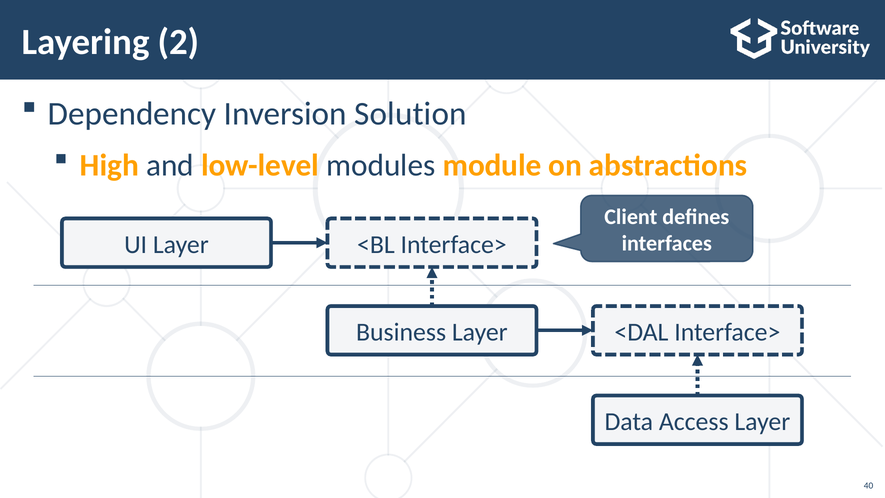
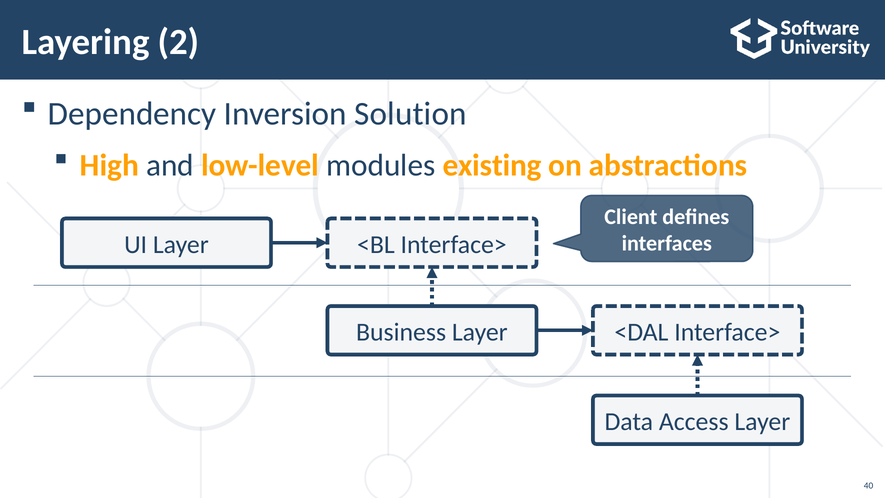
module: module -> existing
